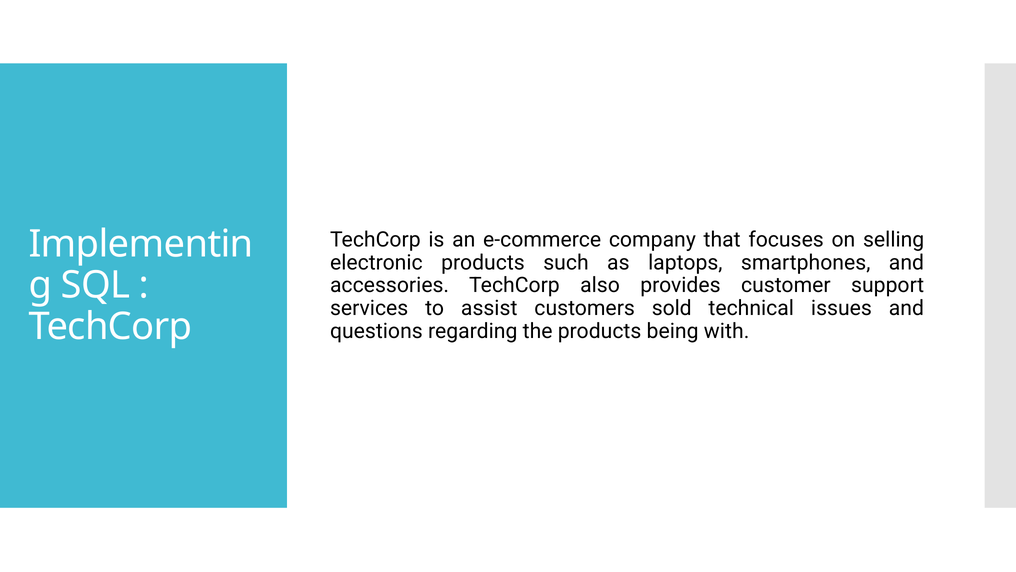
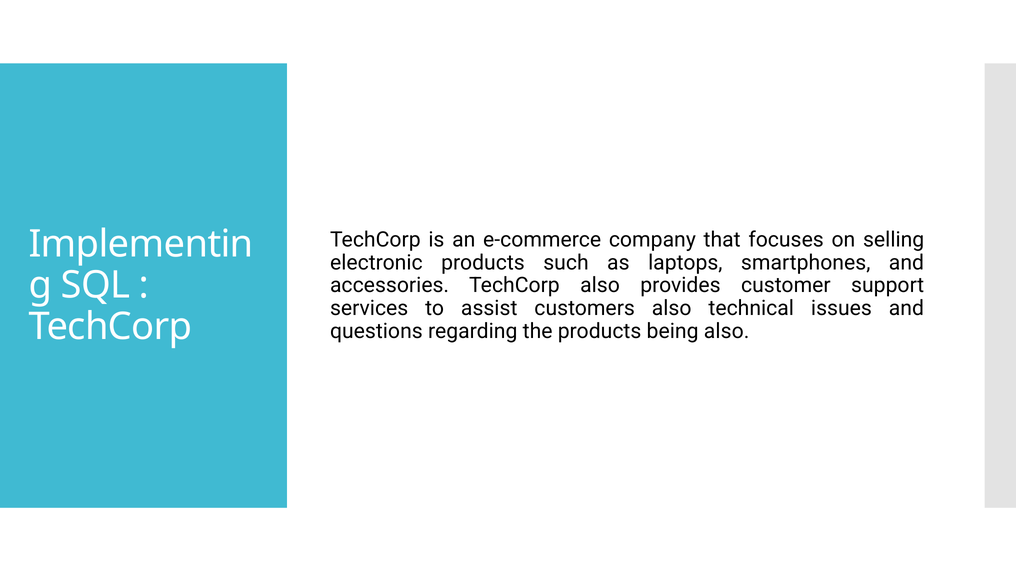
customers sold: sold -> also
being with: with -> also
